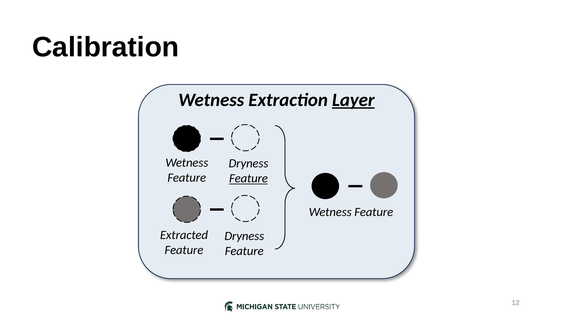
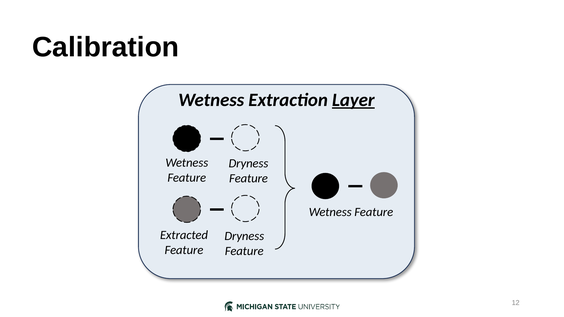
Feature at (248, 179) underline: present -> none
